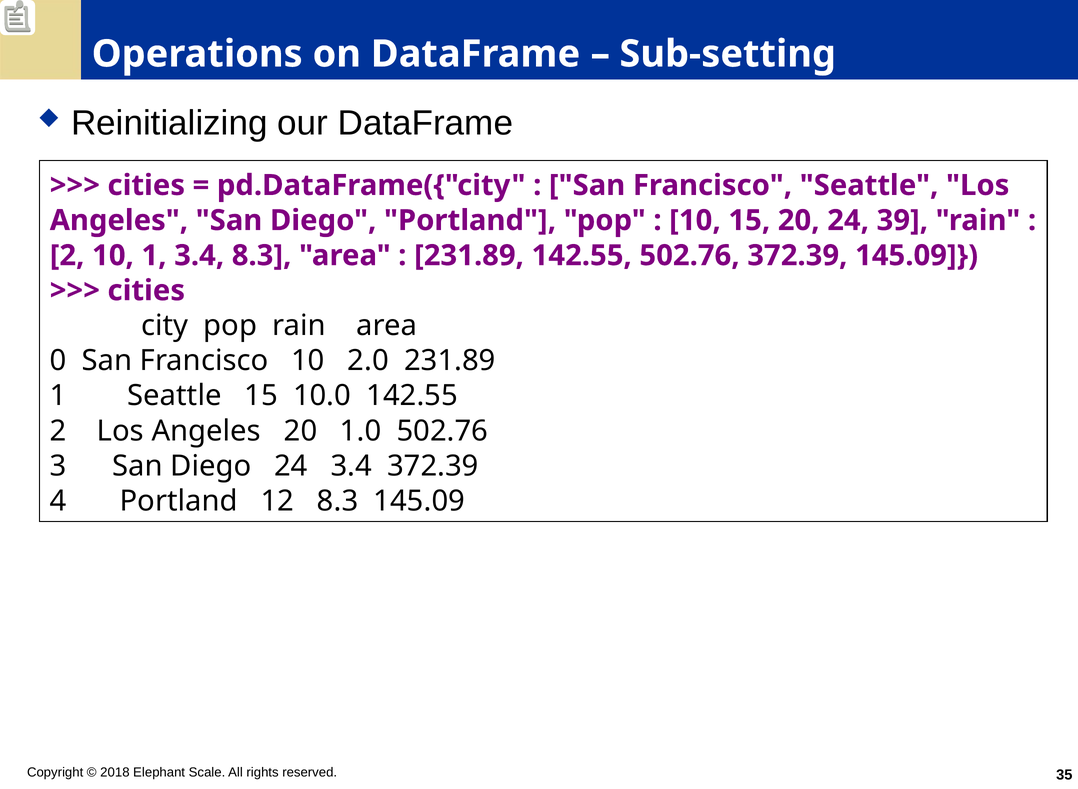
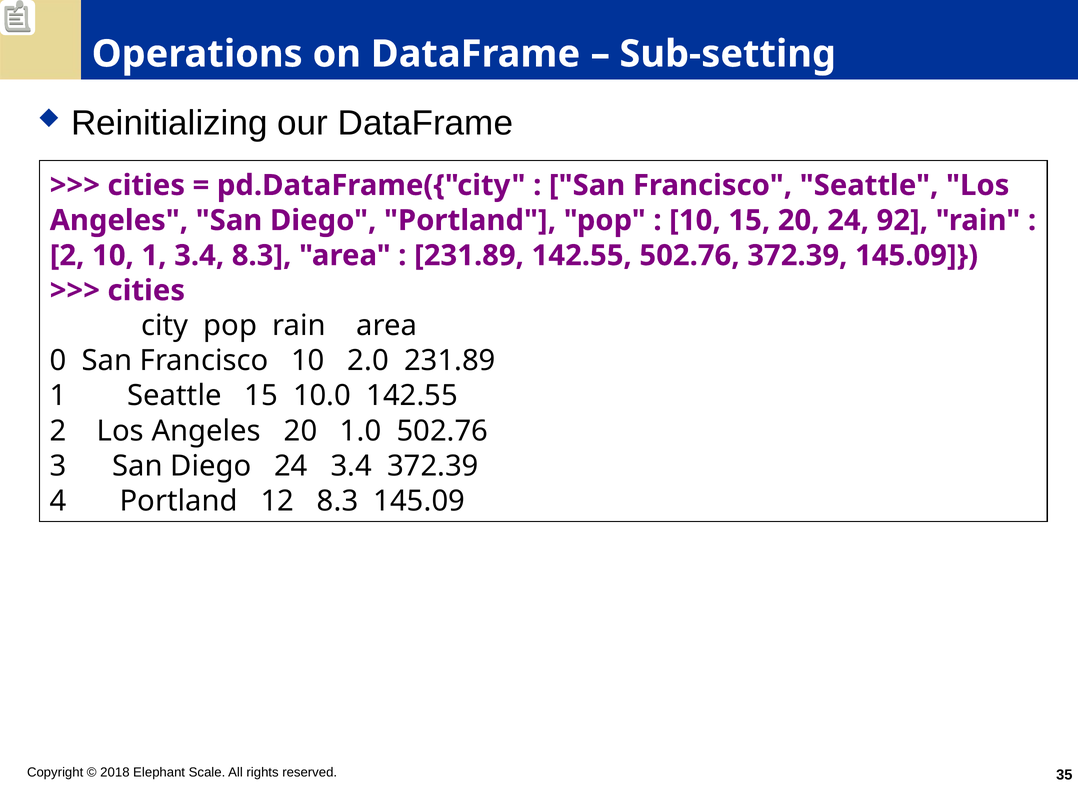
39: 39 -> 92
